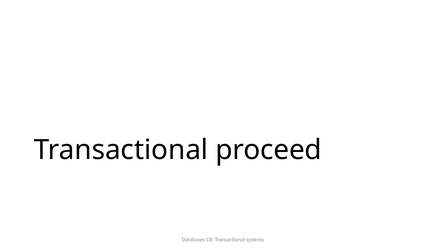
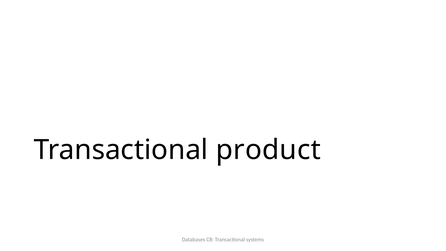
proceed: proceed -> product
